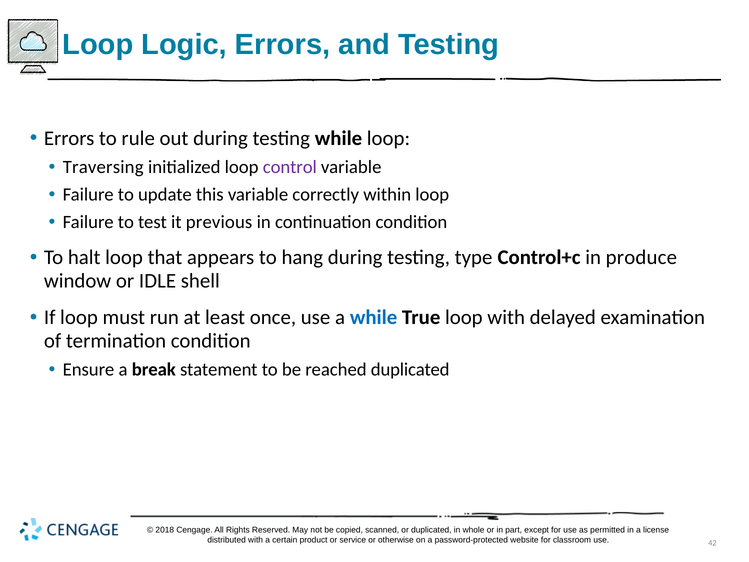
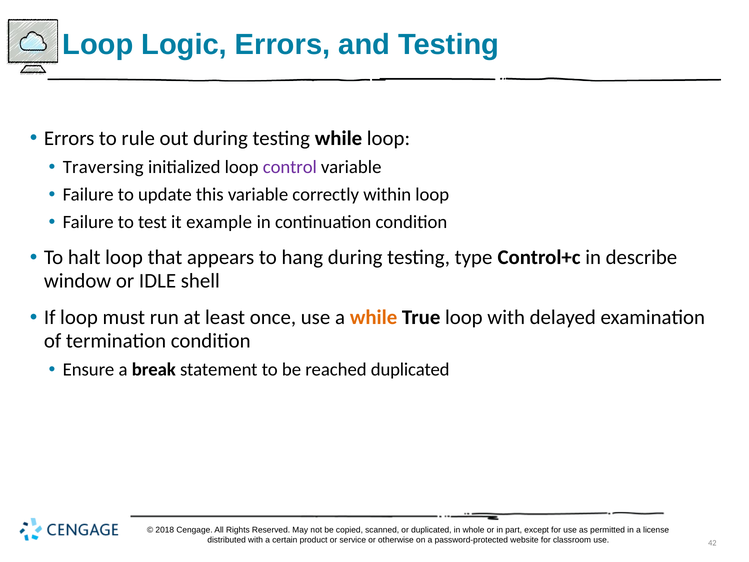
previous: previous -> example
produce: produce -> describe
while at (374, 317) colour: blue -> orange
